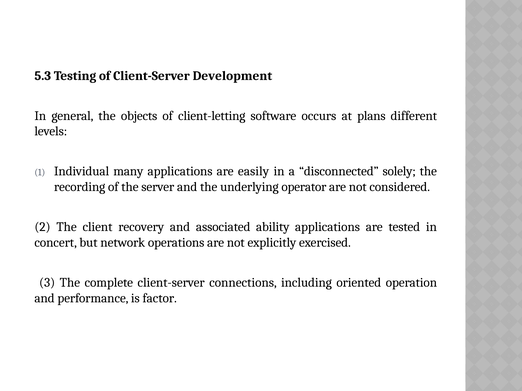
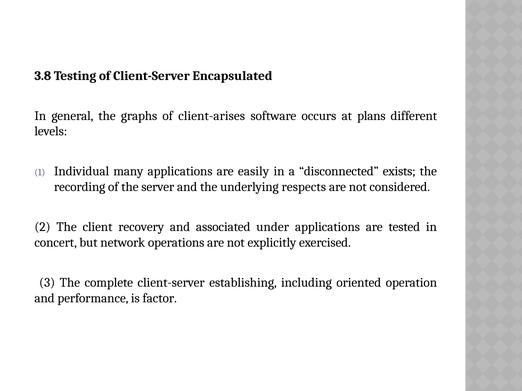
5.3: 5.3 -> 3.8
Development: Development -> Encapsulated
objects: objects -> graphs
client-letting: client-letting -> client-arises
solely: solely -> exists
operator: operator -> respects
ability: ability -> under
connections: connections -> establishing
